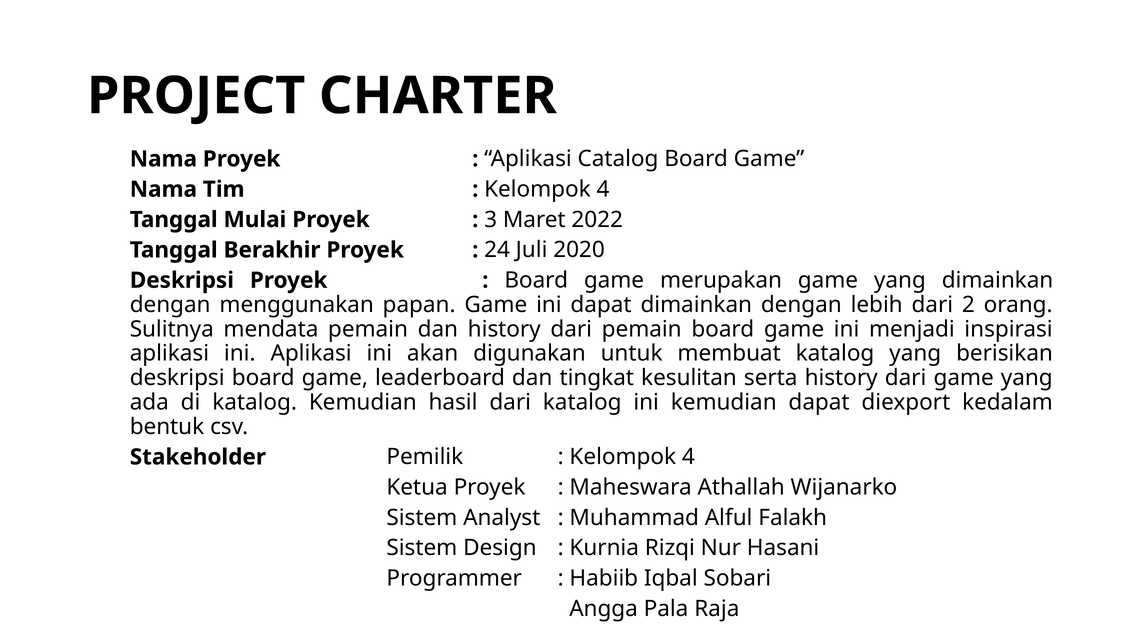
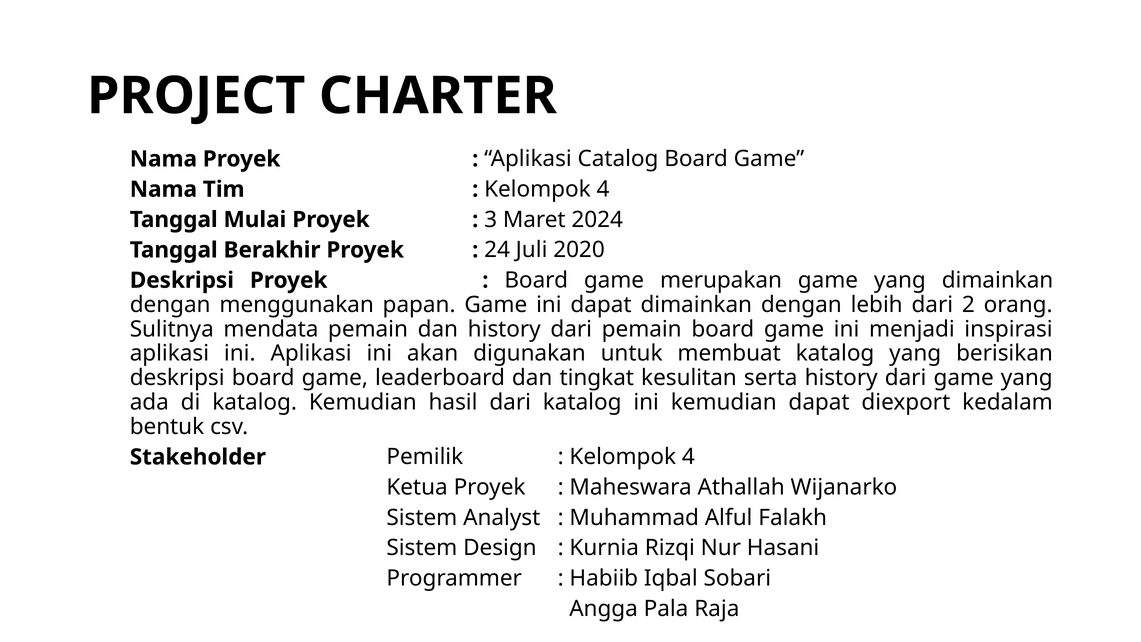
2022: 2022 -> 2024
